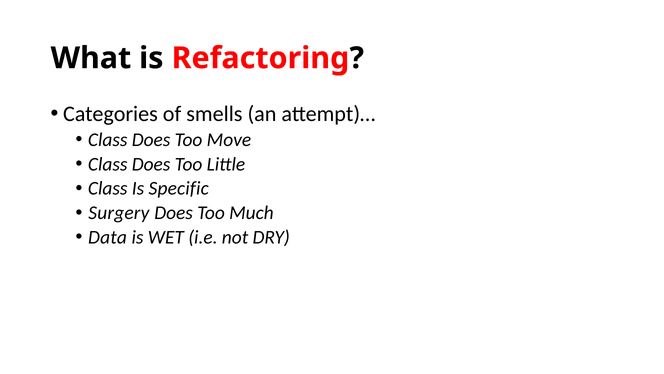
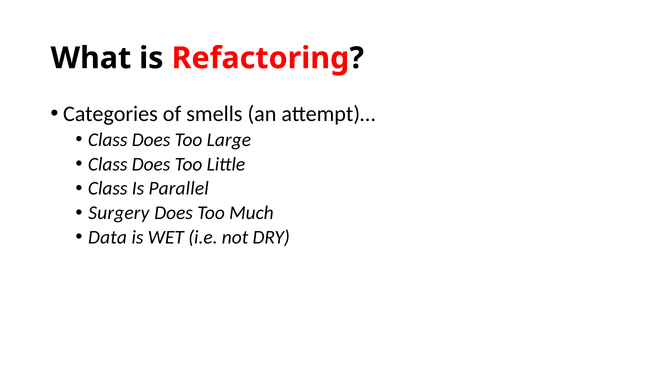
Move: Move -> Large
Specific: Specific -> Parallel
